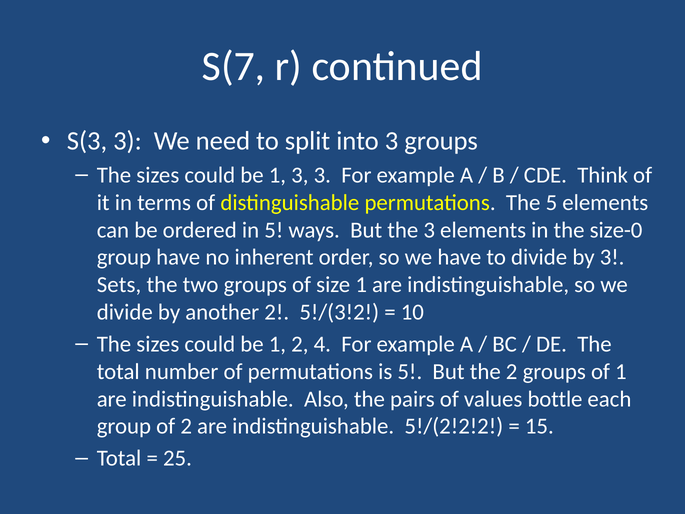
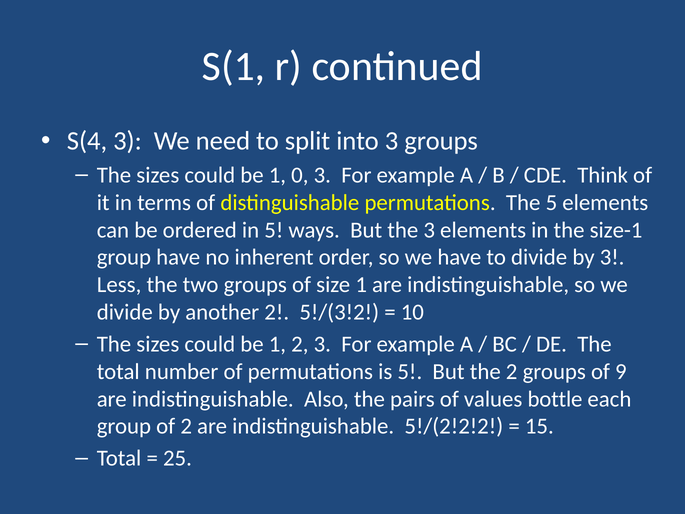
S(7: S(7 -> S(1
S(3: S(3 -> S(4
1 3: 3 -> 0
size-0: size-0 -> size-1
Sets: Sets -> Less
2 4: 4 -> 3
of 1: 1 -> 9
